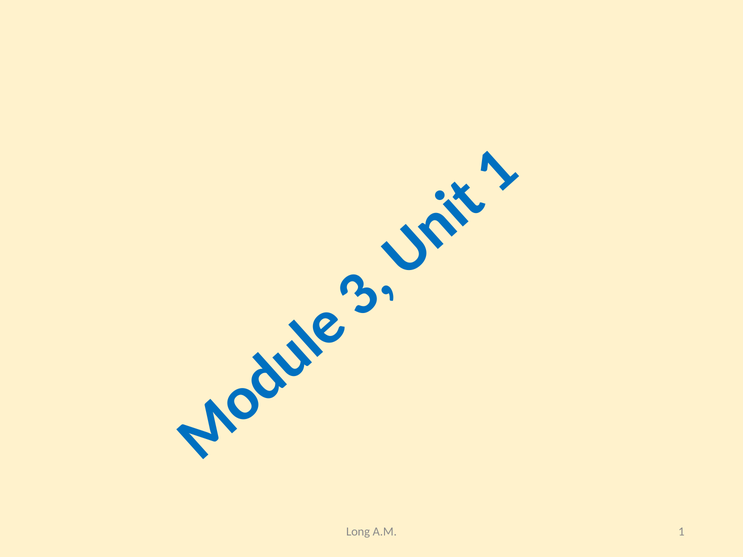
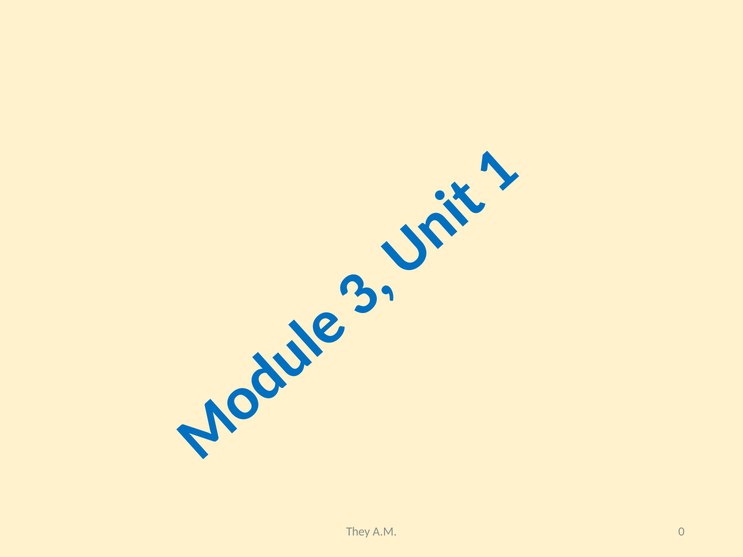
Long: Long -> They
A.M 1: 1 -> 0
